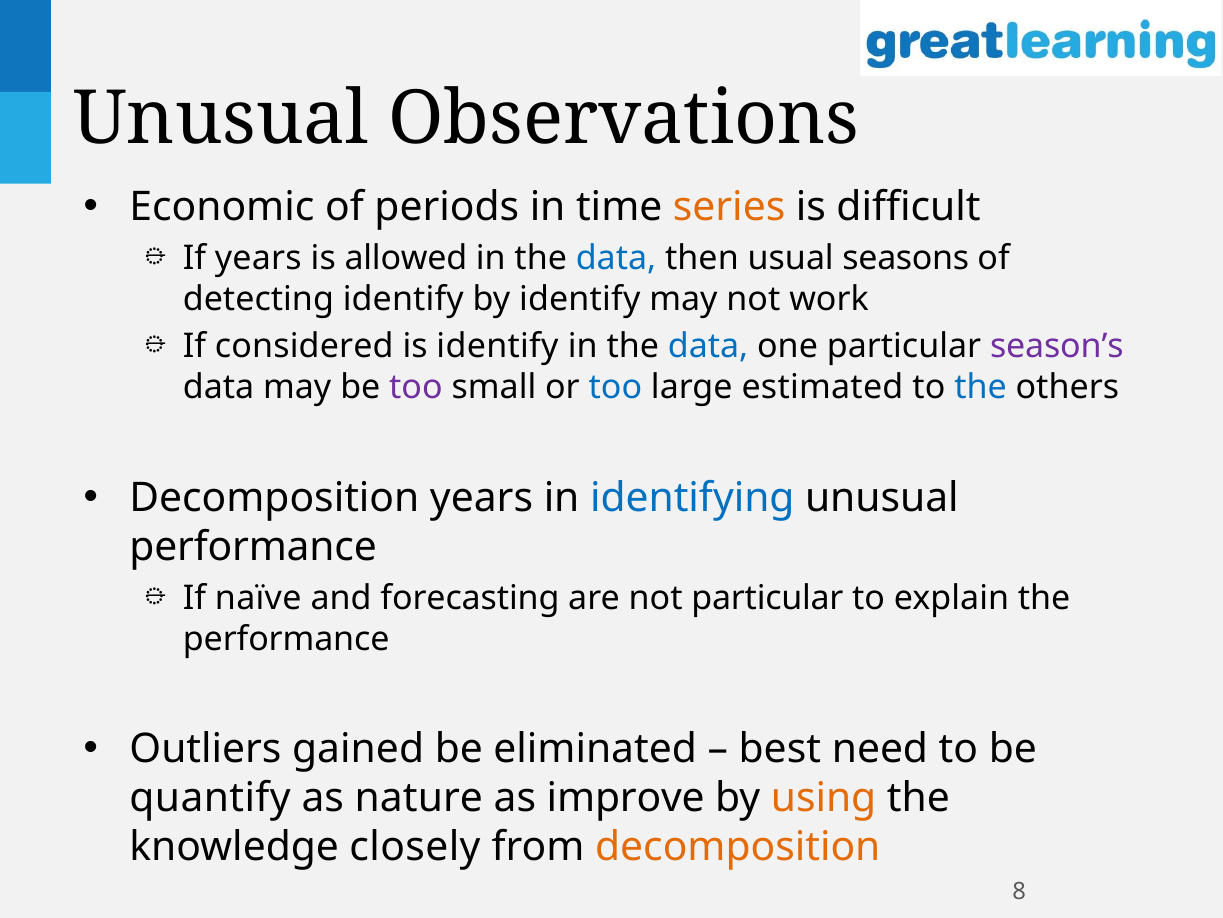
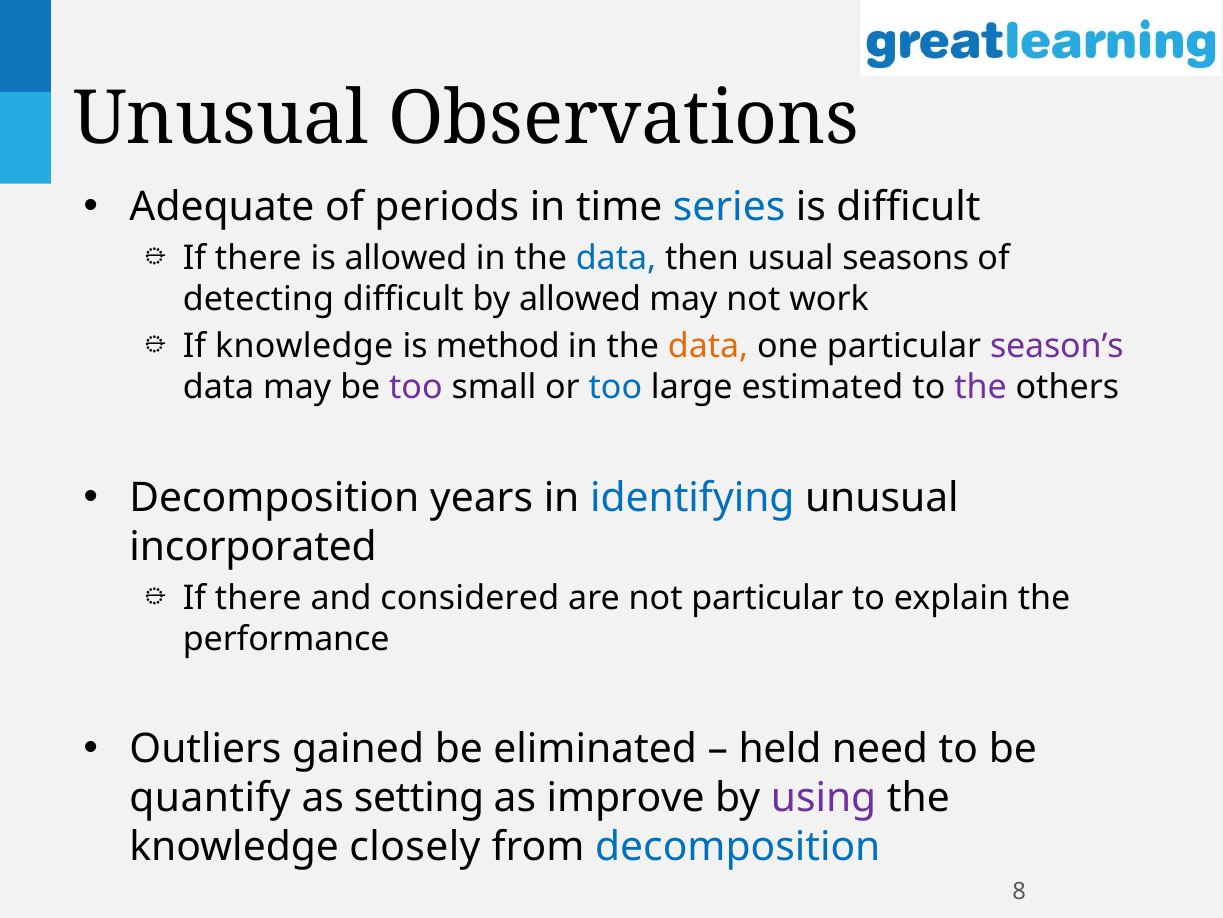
Economic: Economic -> Adequate
series colour: orange -> blue
years at (258, 258): years -> there
detecting identify: identify -> difficult
by identify: identify -> allowed
If considered: considered -> knowledge
is identify: identify -> method
data at (708, 346) colour: blue -> orange
the at (981, 387) colour: blue -> purple
performance at (253, 546): performance -> incorporated
naïve at (258, 598): naïve -> there
forecasting: forecasting -> considered
best: best -> held
nature: nature -> setting
using colour: orange -> purple
decomposition at (738, 847) colour: orange -> blue
